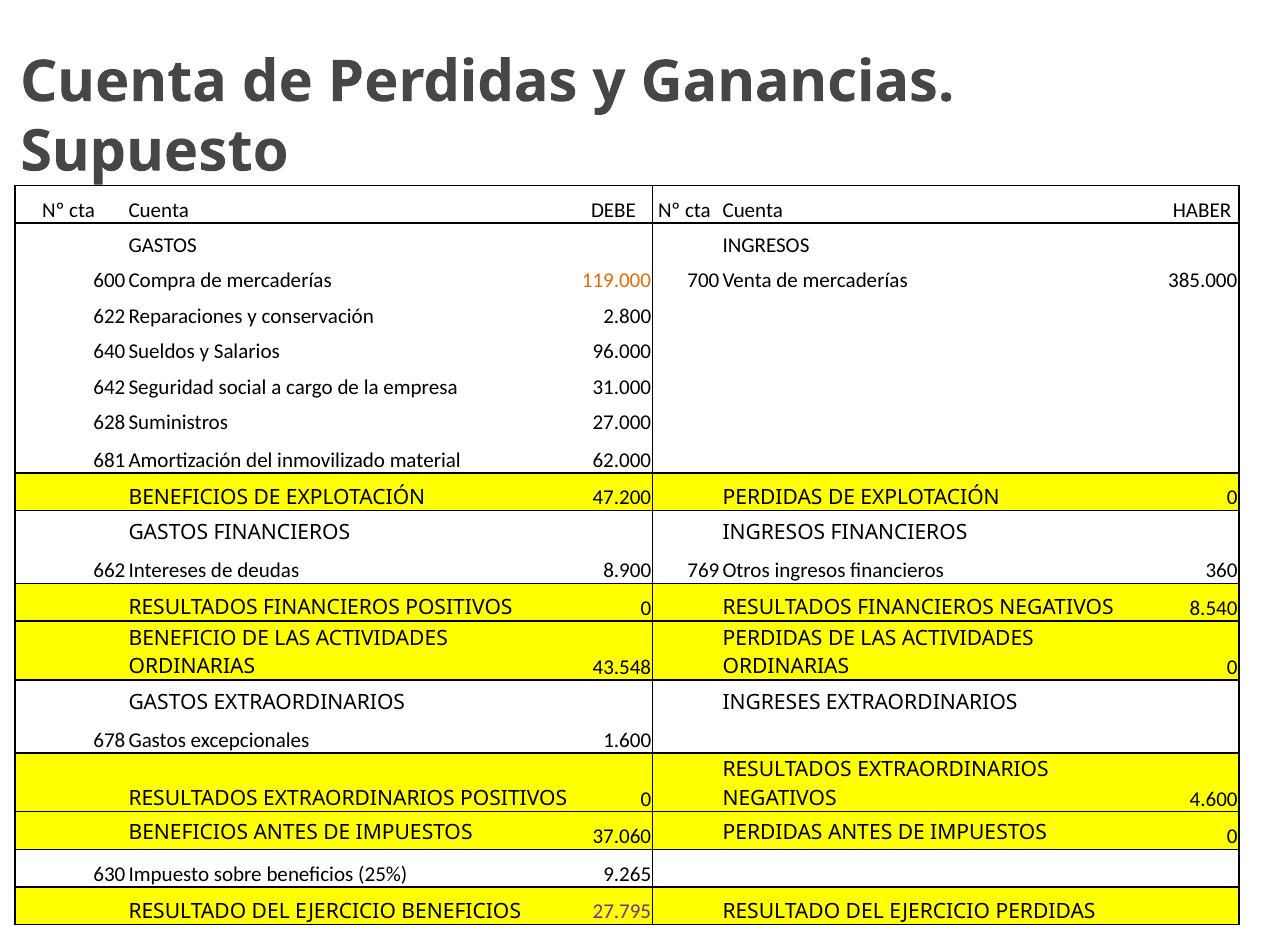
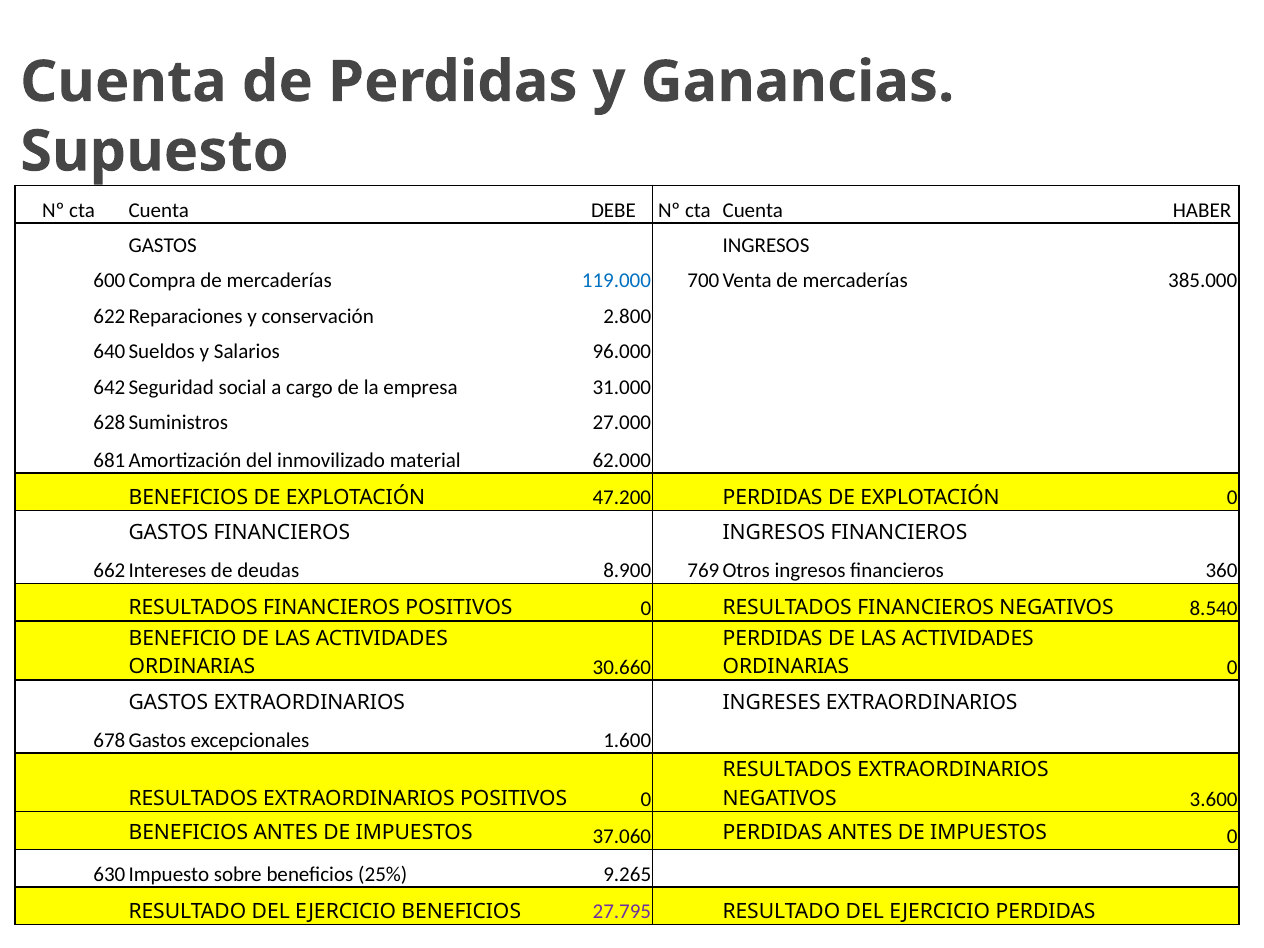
119.000 colour: orange -> blue
43.548: 43.548 -> 30.660
4.600: 4.600 -> 3.600
